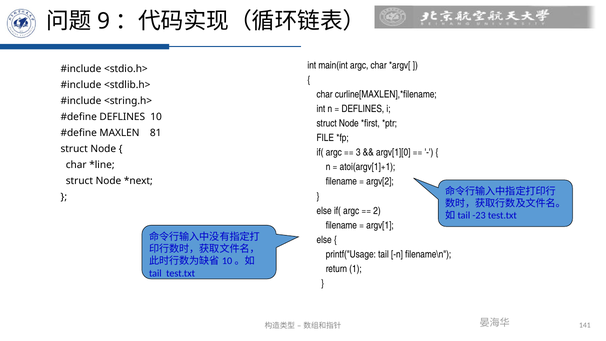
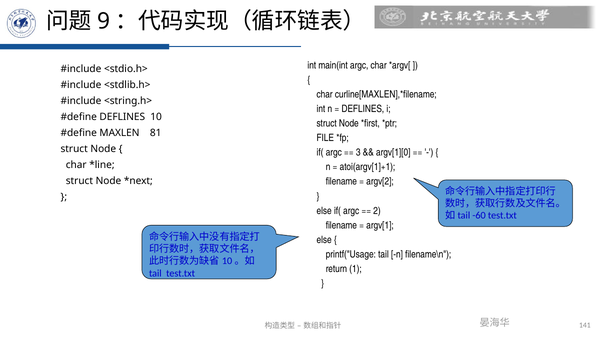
-23: -23 -> -60
